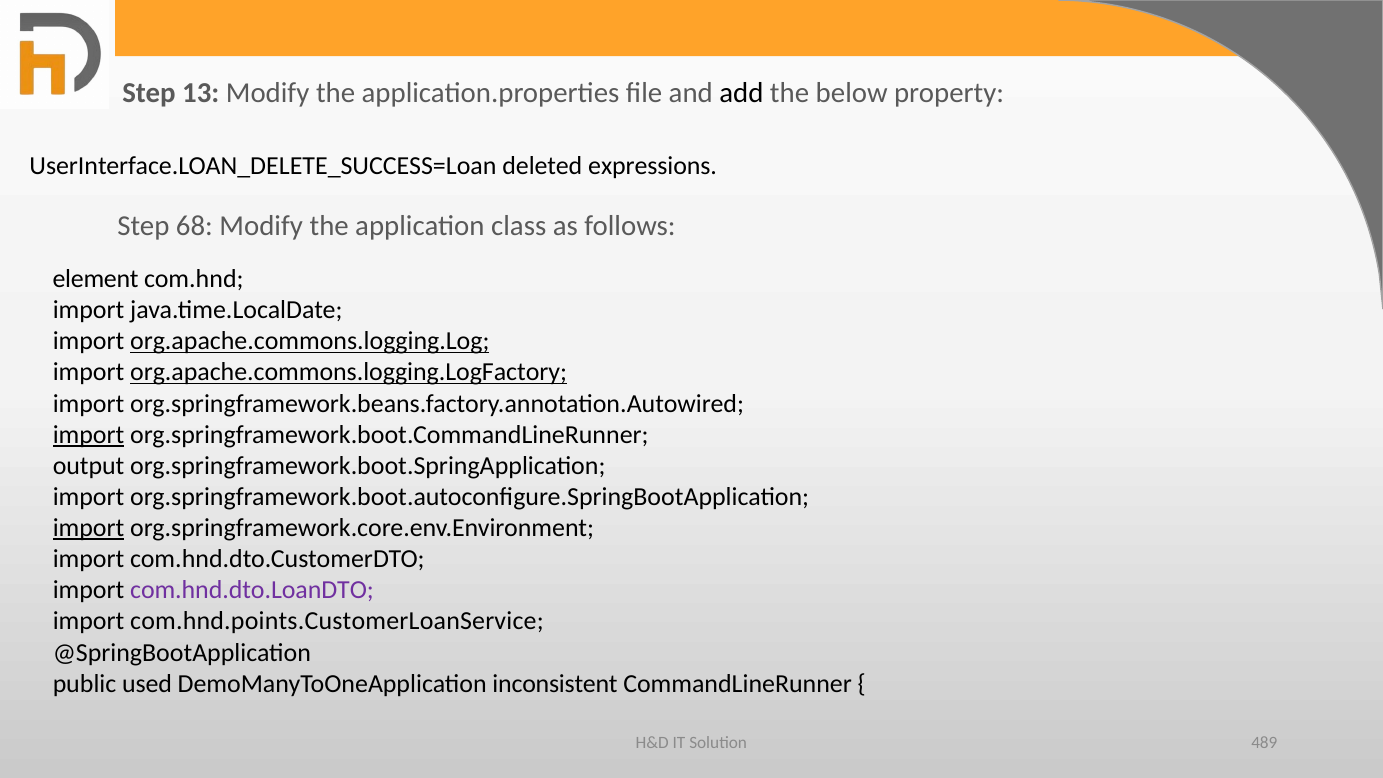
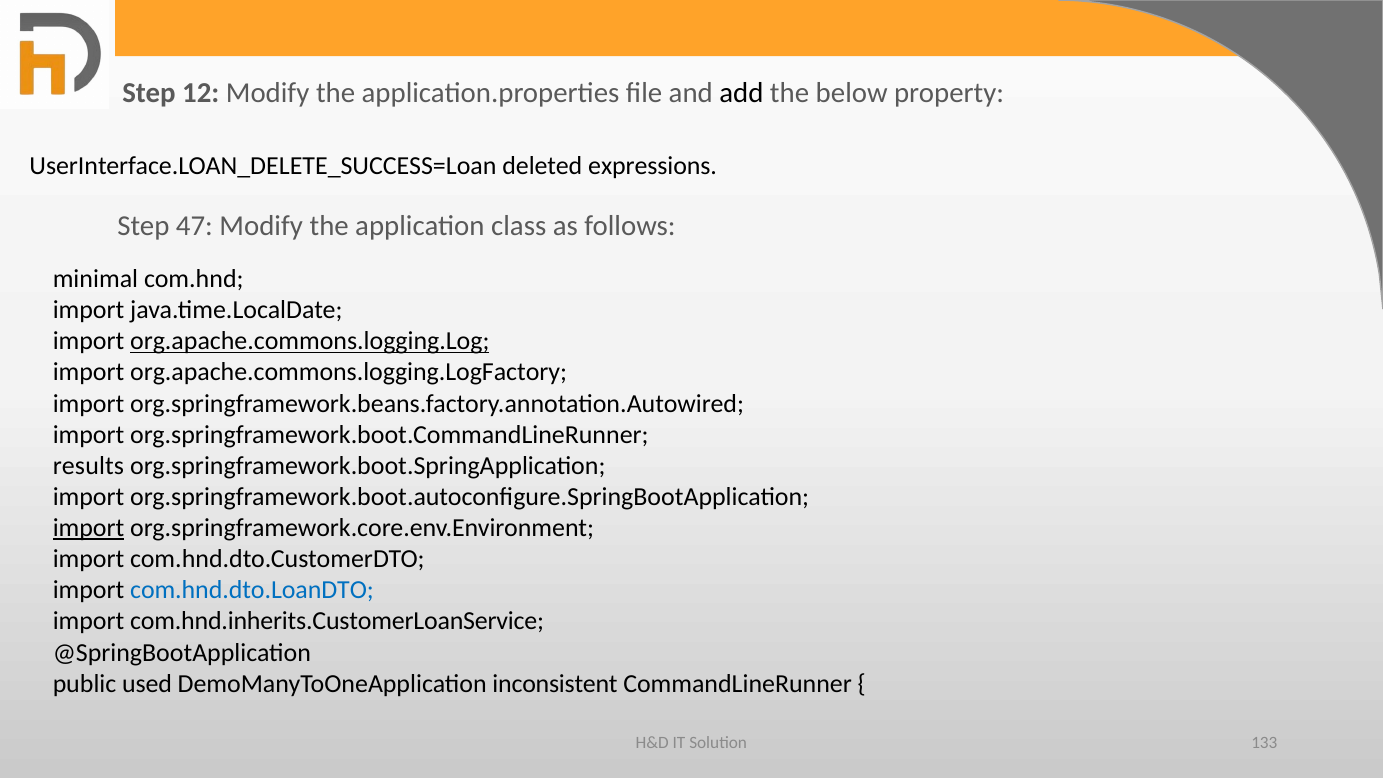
13: 13 -> 12
68: 68 -> 47
element: element -> minimal
org.apache.commons.logging.LogFactory underline: present -> none
import at (89, 435) underline: present -> none
output: output -> results
com.hnd.dto.LoanDTO colour: purple -> blue
com.hnd.points.CustomerLoanService: com.hnd.points.CustomerLoanService -> com.hnd.inherits.CustomerLoanService
489: 489 -> 133
